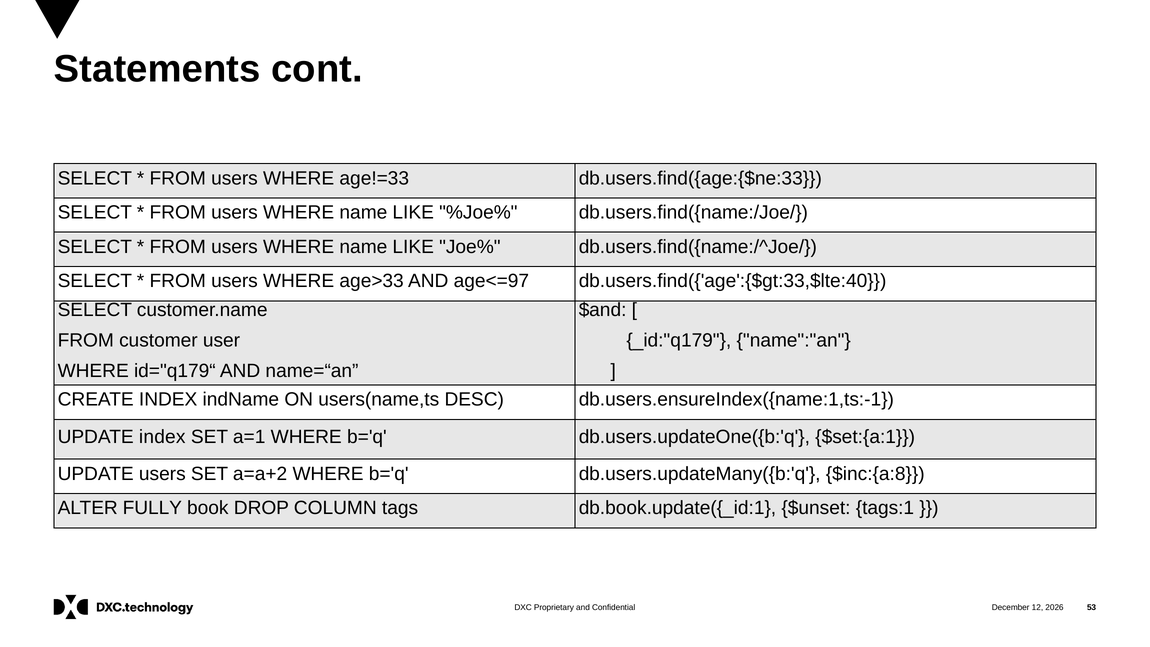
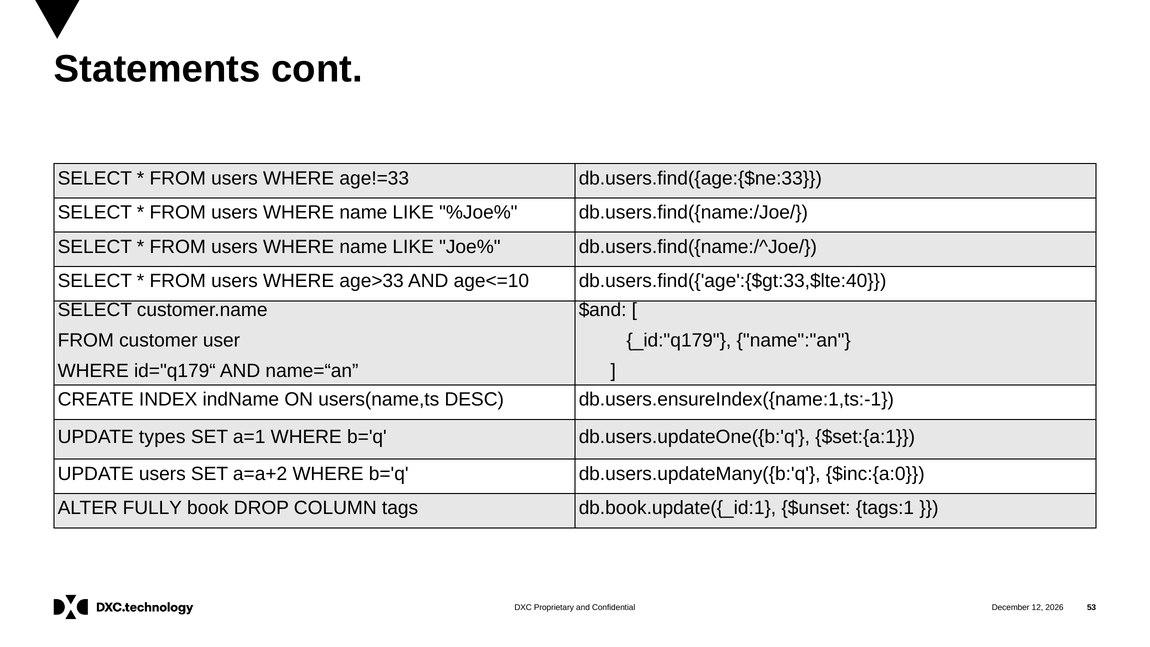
age<=97: age<=97 -> age<=10
UPDATE index: index -> types
$inc:{a:8: $inc:{a:8 -> $inc:{a:0
